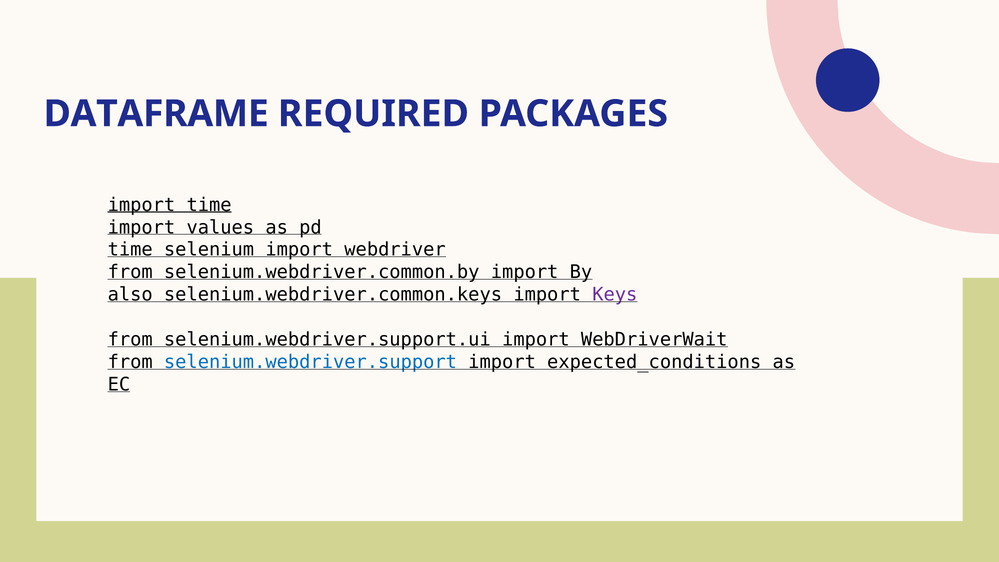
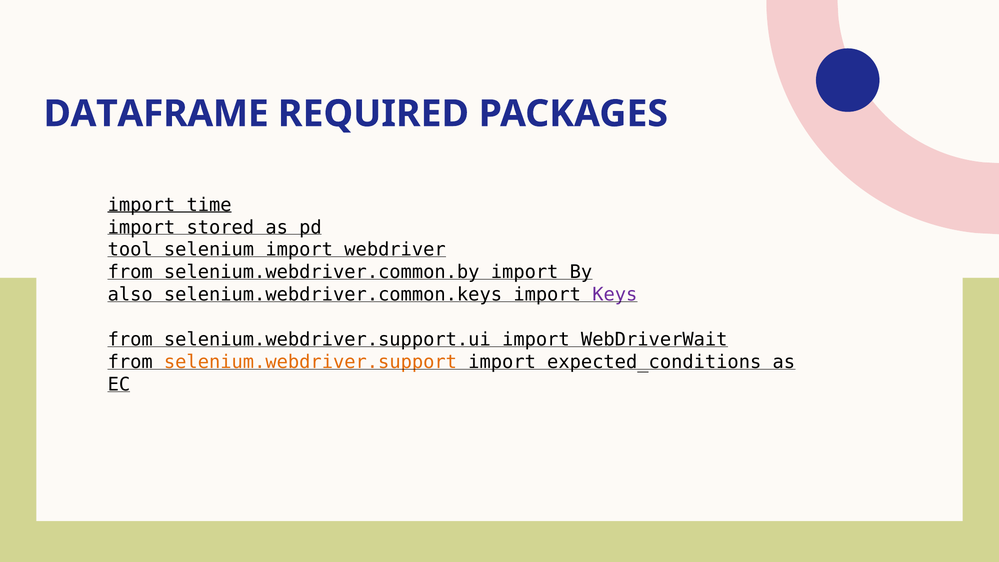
values: values -> stored
time at (130, 250): time -> tool
selenium.webdriver.support colour: blue -> orange
